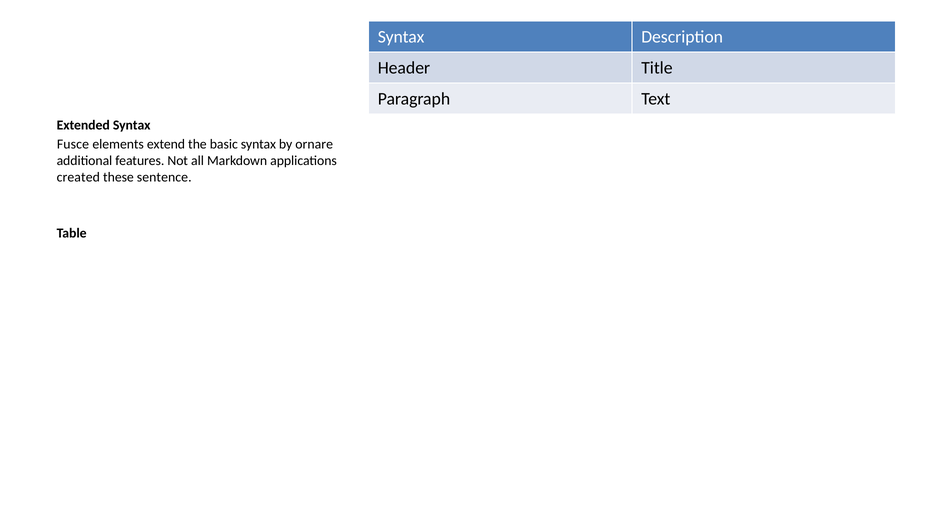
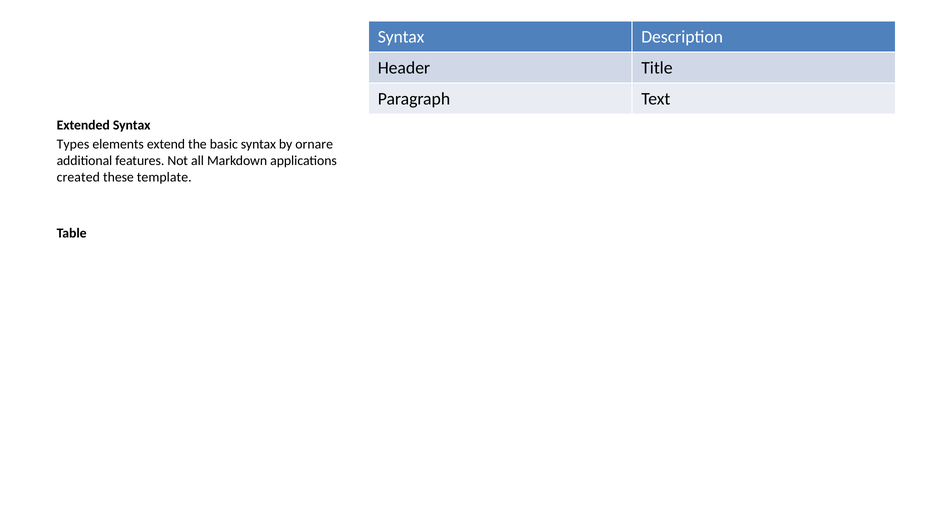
Fusce: Fusce -> Types
sentence: sentence -> template
